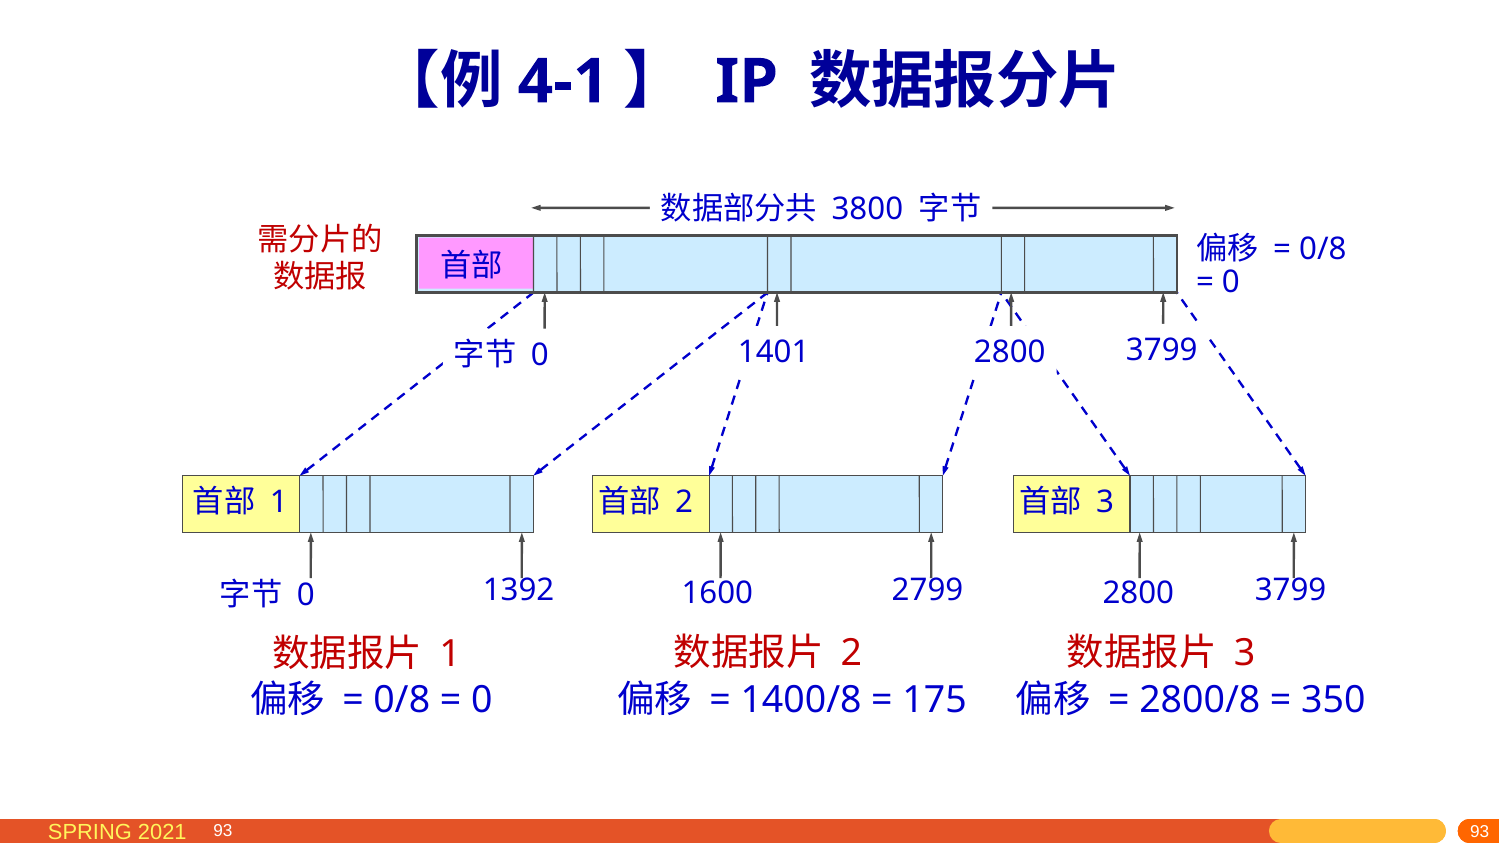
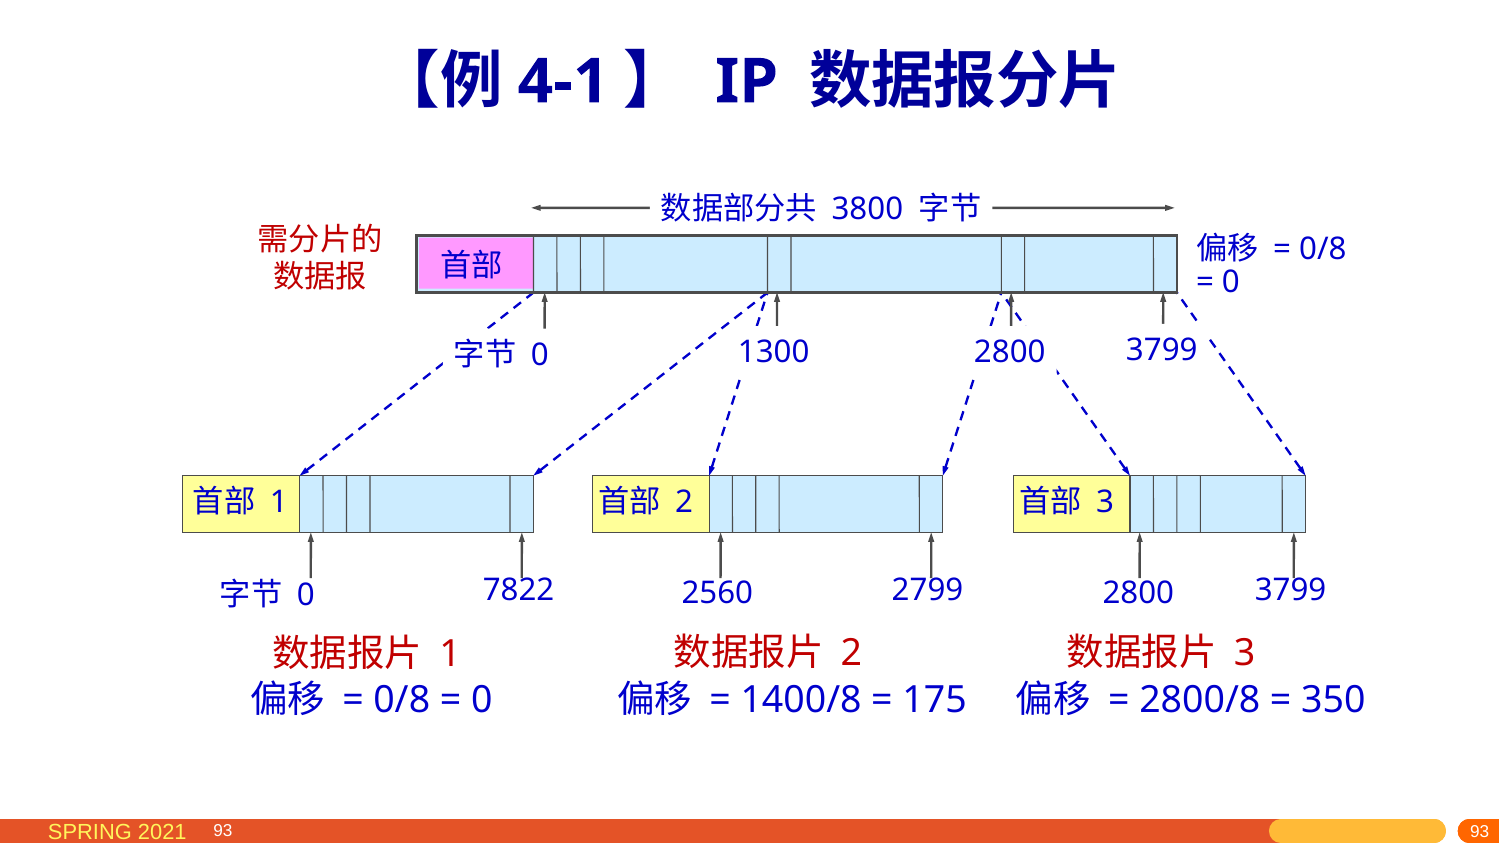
1401: 1401 -> 1300
1392: 1392 -> 7822
1600: 1600 -> 2560
